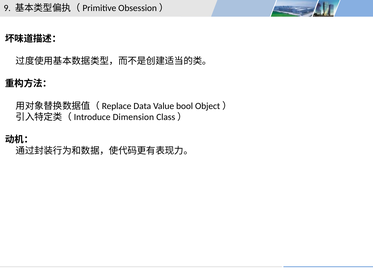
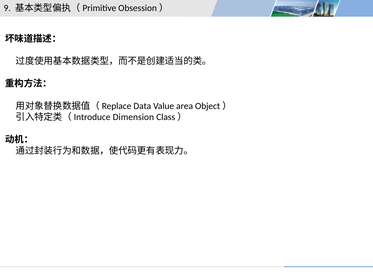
bool: bool -> area
